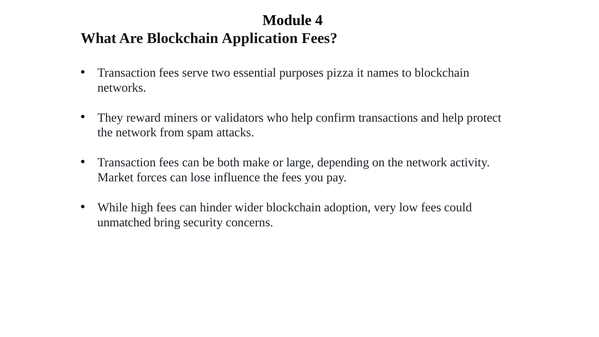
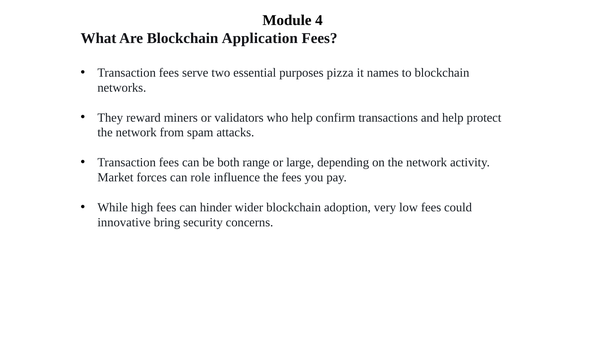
make: make -> range
lose: lose -> role
unmatched: unmatched -> innovative
